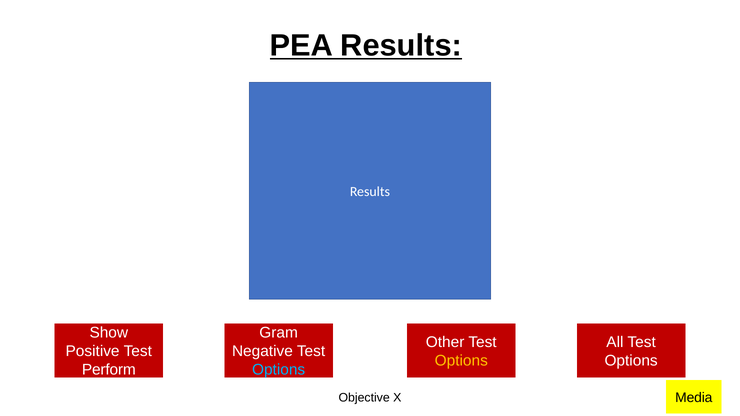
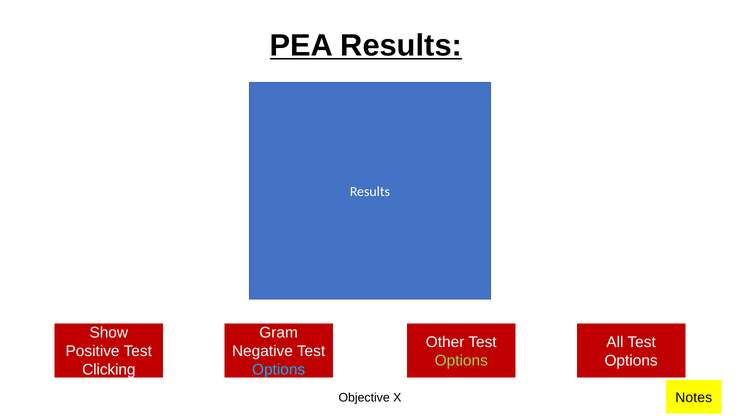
Options at (461, 361) colour: yellow -> light green
Perform: Perform -> Clicking
Media: Media -> Notes
